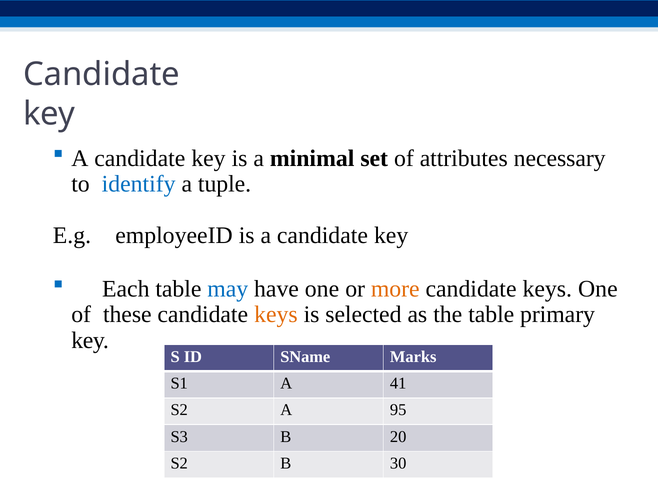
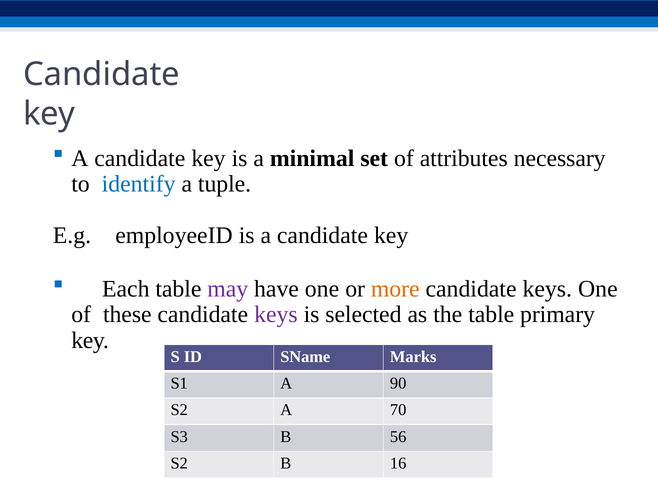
may colour: blue -> purple
keys at (276, 315) colour: orange -> purple
41: 41 -> 90
95: 95 -> 70
20: 20 -> 56
30: 30 -> 16
